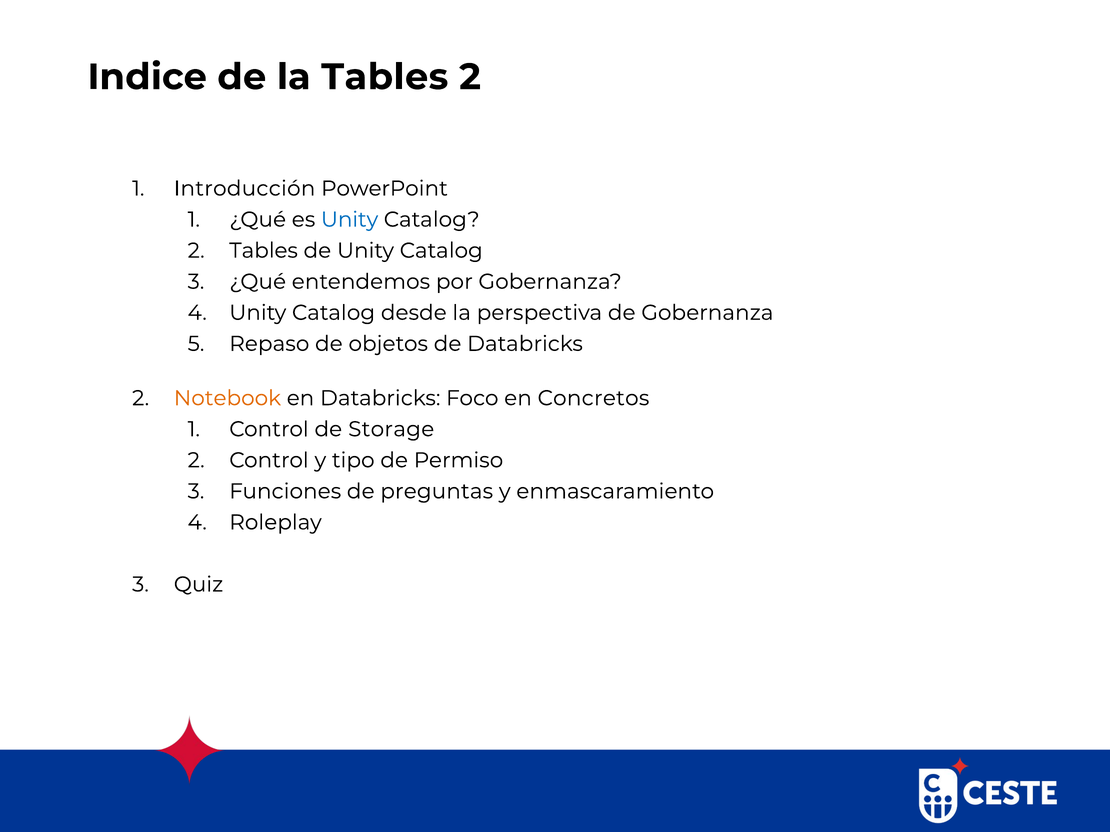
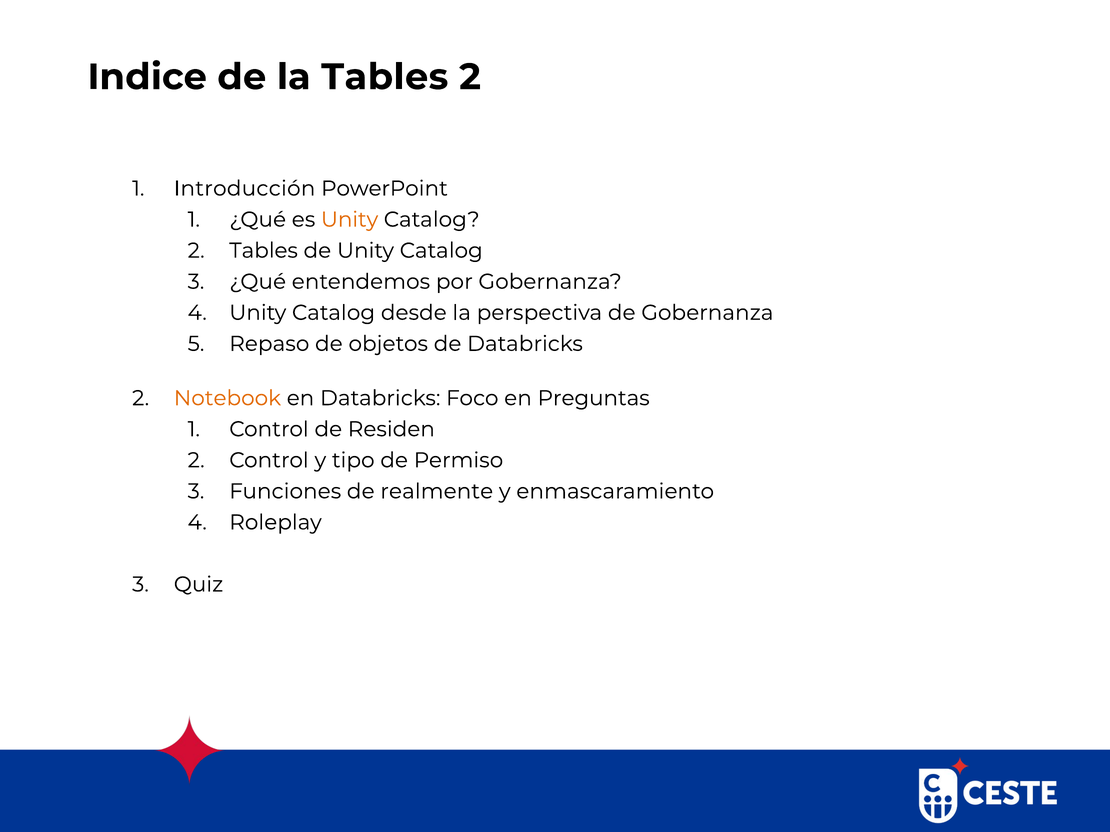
Unity at (350, 220) colour: blue -> orange
Concretos: Concretos -> Preguntas
Storage: Storage -> Residen
preguntas: preguntas -> realmente
